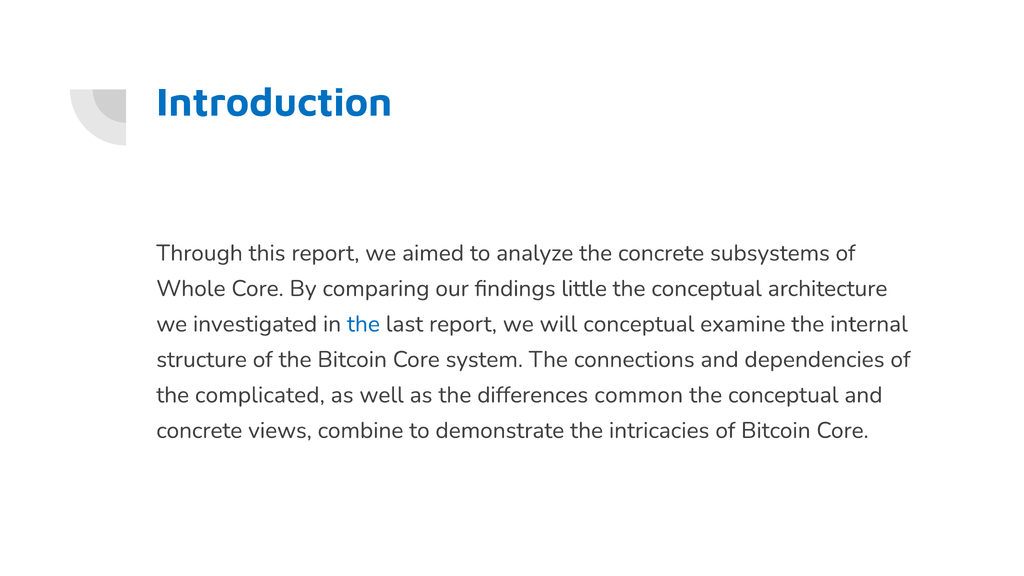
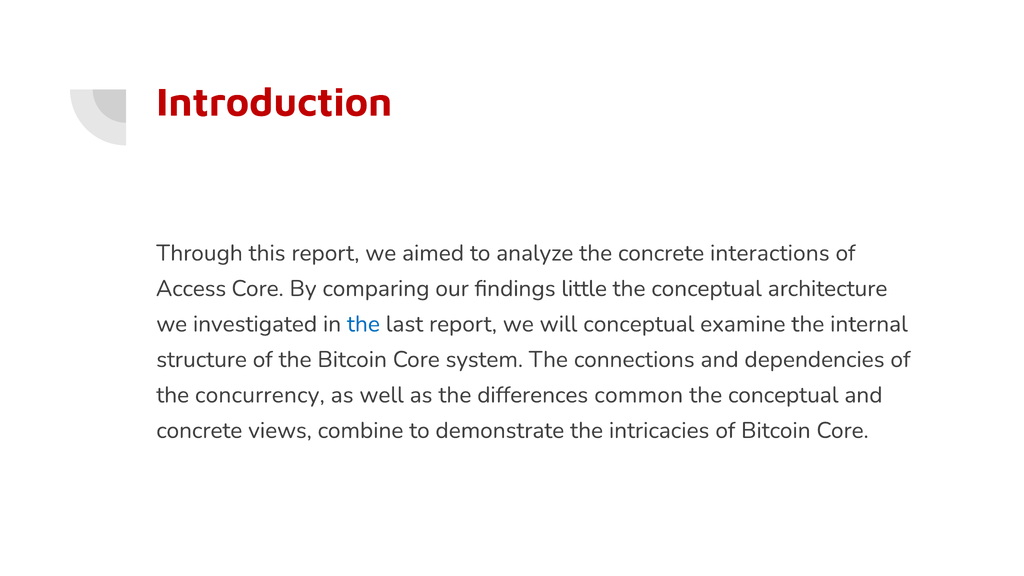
Introduction colour: blue -> red
subsystems: subsystems -> interactions
Whole: Whole -> Access
complicated: complicated -> concurrency
